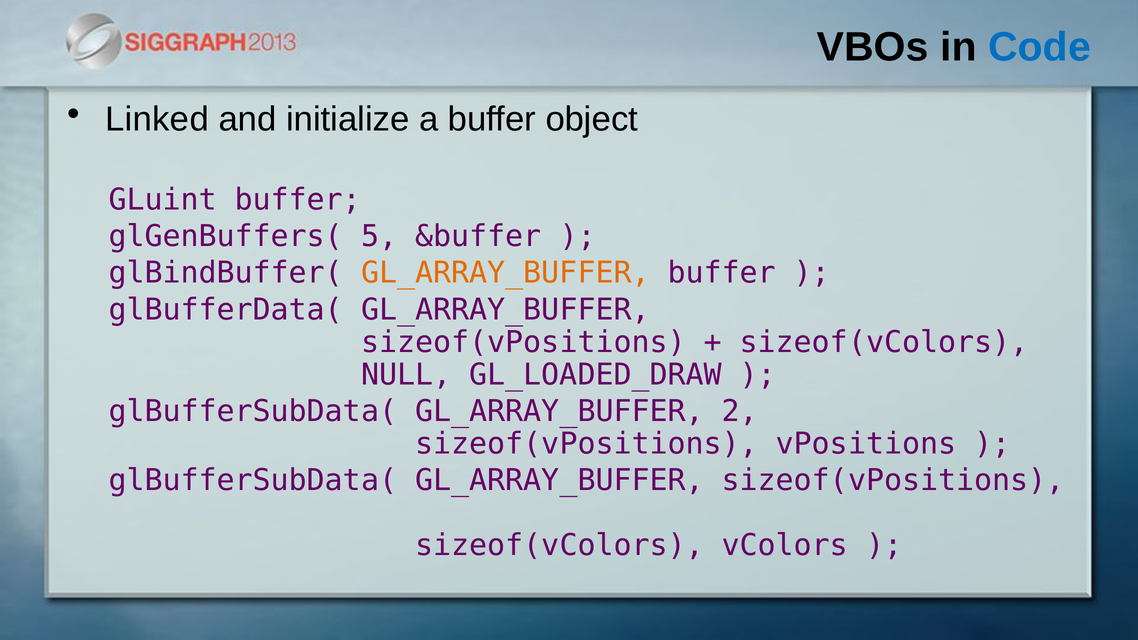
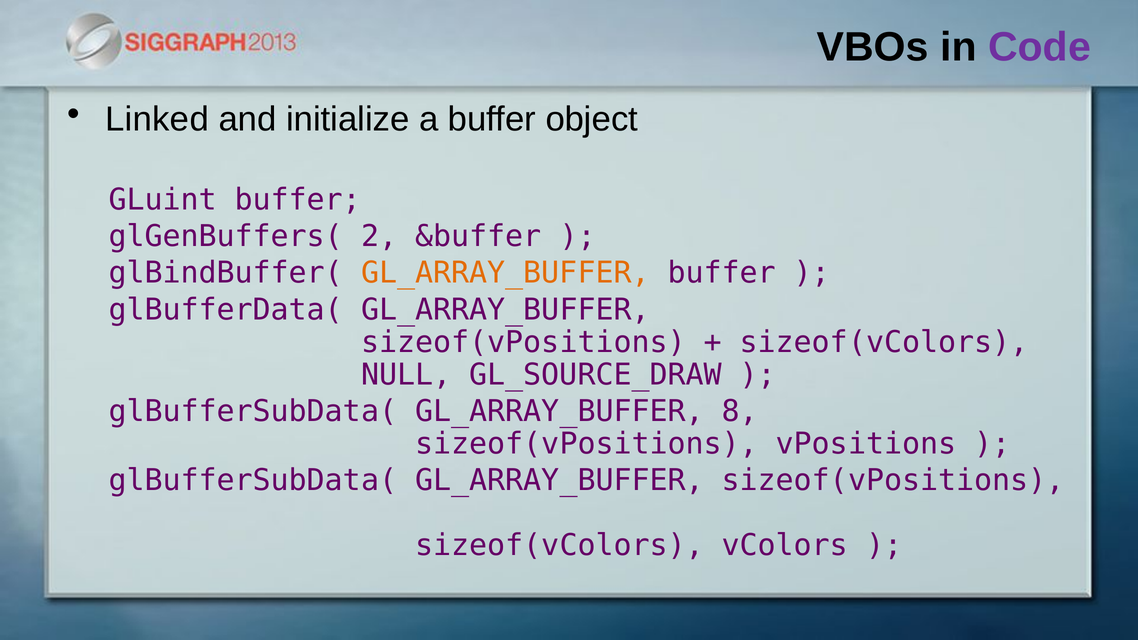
Code colour: blue -> purple
5: 5 -> 2
GL_LOADED_DRAW: GL_LOADED_DRAW -> GL_SOURCE_DRAW
2: 2 -> 8
